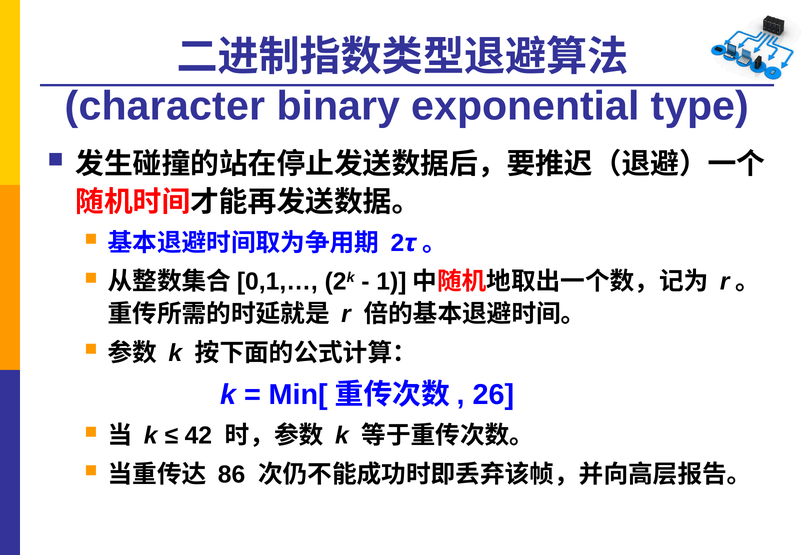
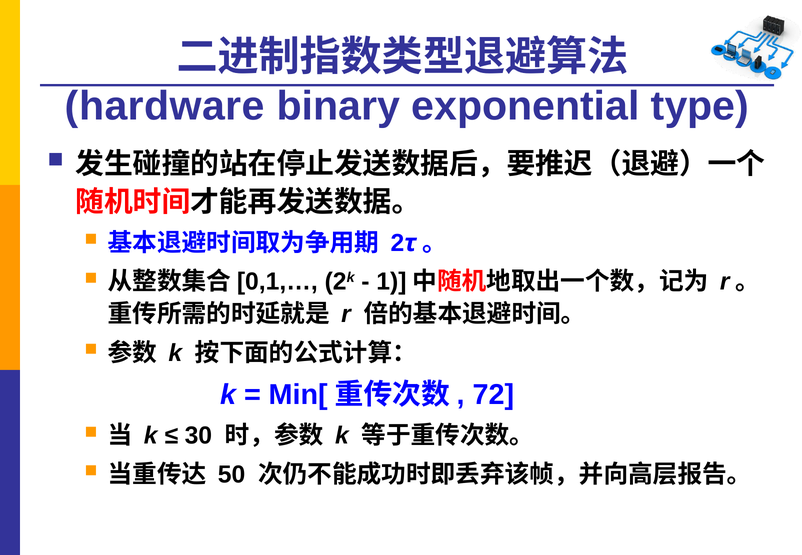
character: character -> hardware
26: 26 -> 72
42: 42 -> 30
86: 86 -> 50
